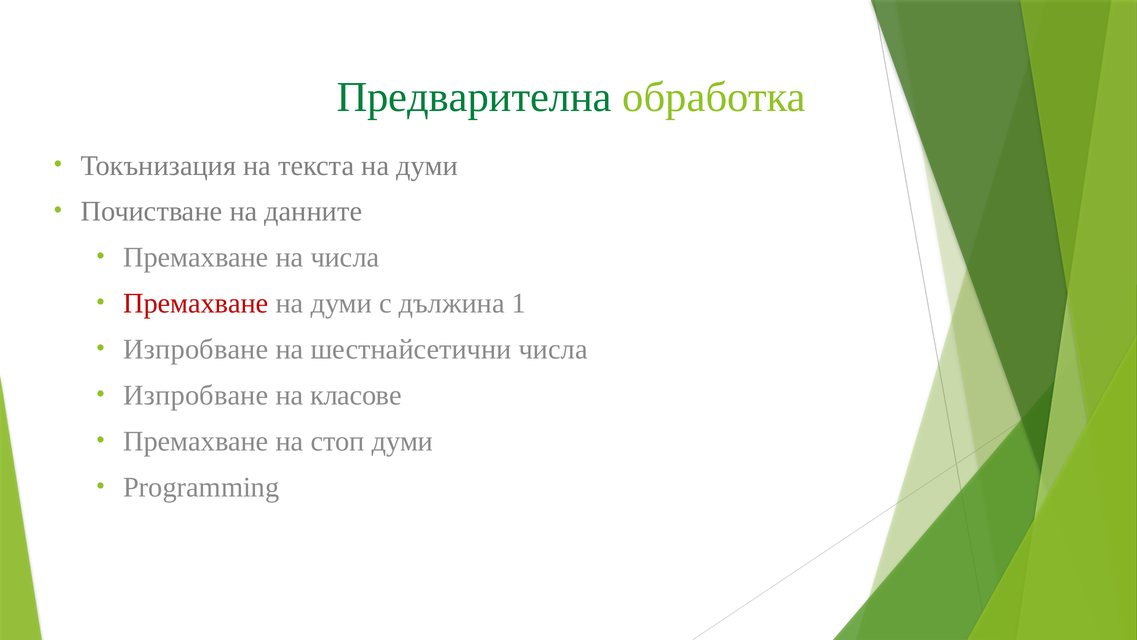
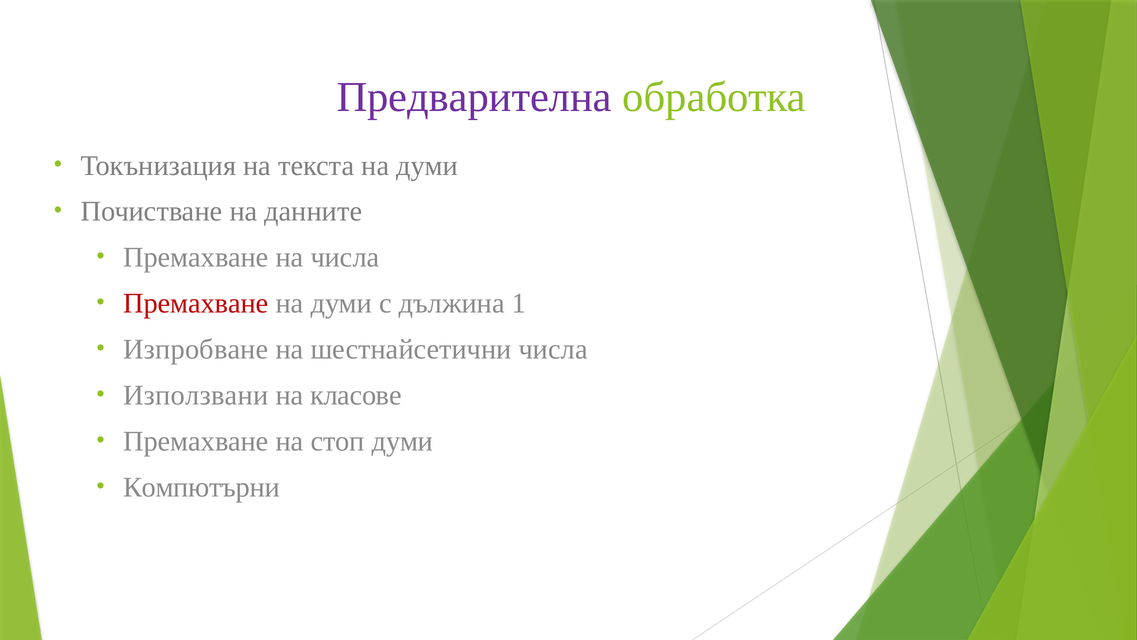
Предварителна colour: green -> purple
Изпробване at (196, 395): Изпробване -> Използвани
Programming: Programming -> Компютърни
